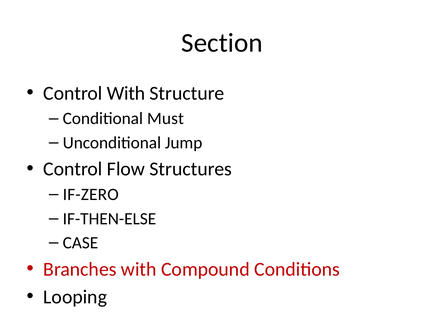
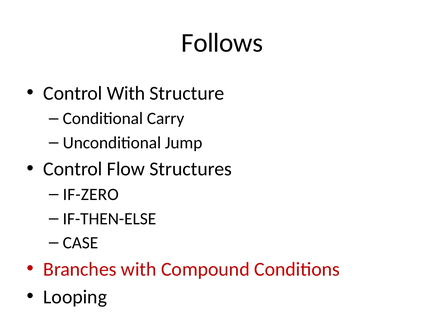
Section: Section -> Follows
Must: Must -> Carry
